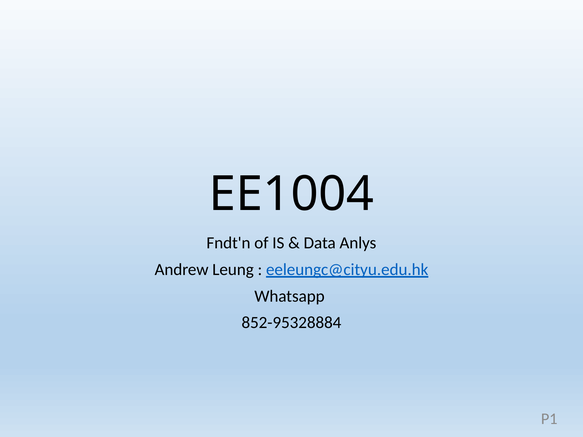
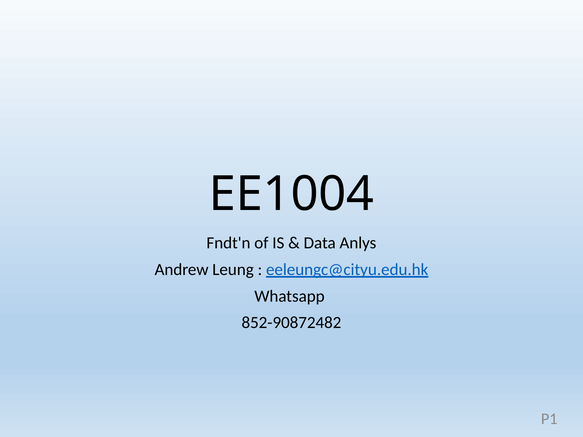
852-95328884: 852-95328884 -> 852-90872482
